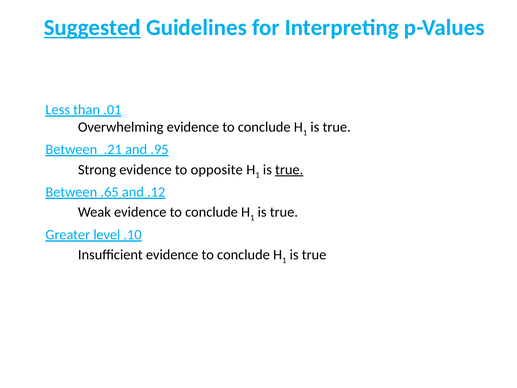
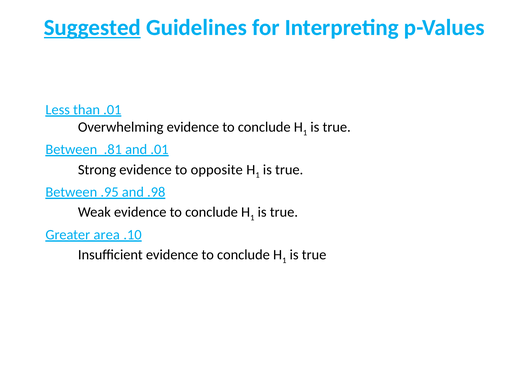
.21: .21 -> .81
and .95: .95 -> .01
true at (289, 169) underline: present -> none
.65: .65 -> .95
.12: .12 -> .98
level: level -> area
